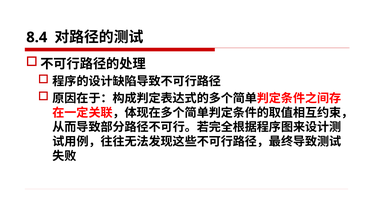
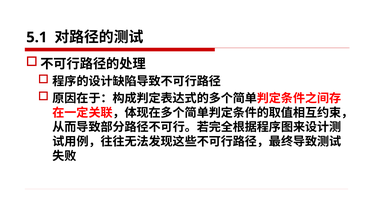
8.4: 8.4 -> 5.1
